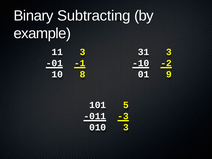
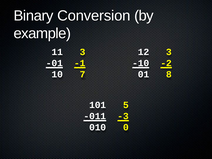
Subtracting: Subtracting -> Conversion
31: 31 -> 12
8: 8 -> 7
9: 9 -> 8
010 3: 3 -> 0
